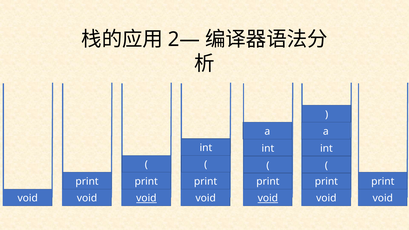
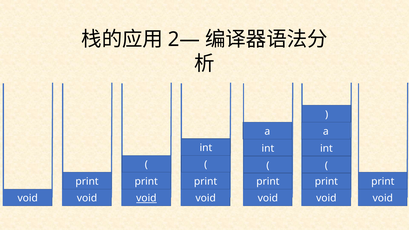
void at (268, 198) underline: present -> none
